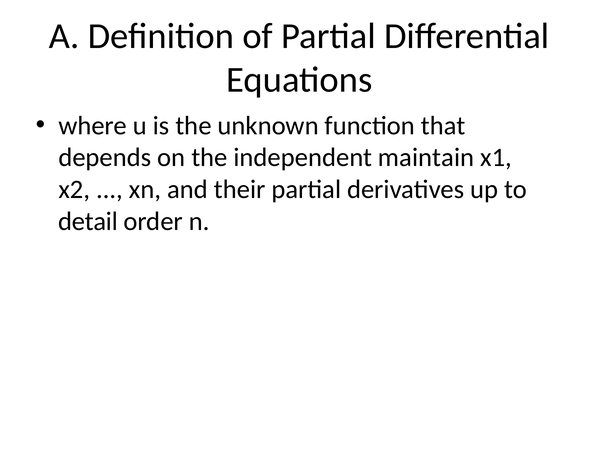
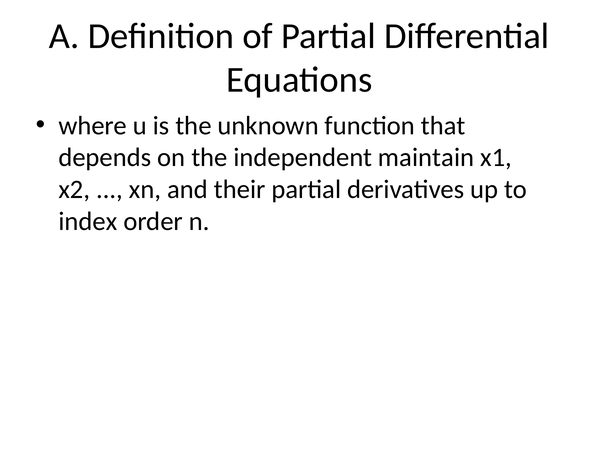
detail: detail -> index
